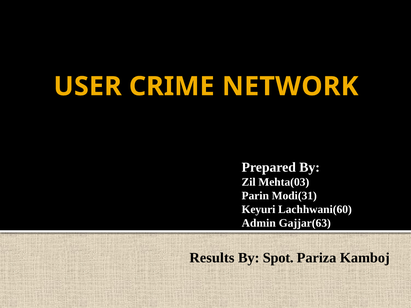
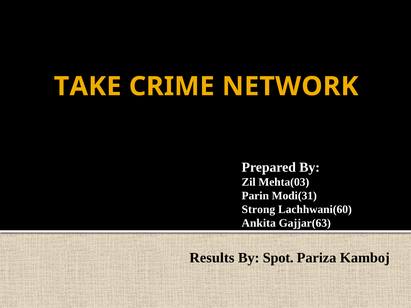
USER: USER -> TAKE
Keyuri: Keyuri -> Strong
Admin: Admin -> Ankita
